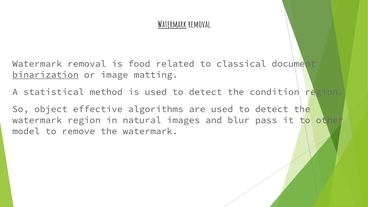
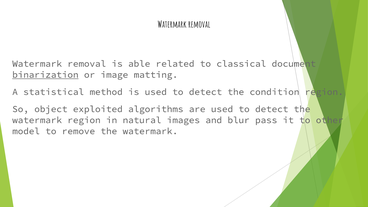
Watermark at (172, 25) underline: present -> none
food: food -> able
effective: effective -> exploited
